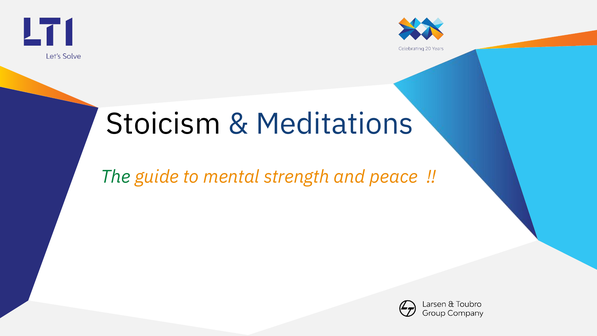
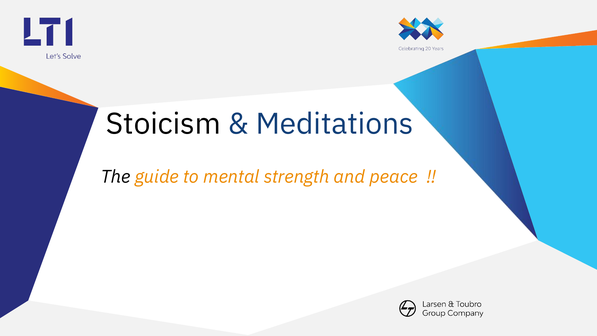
The colour: green -> black
